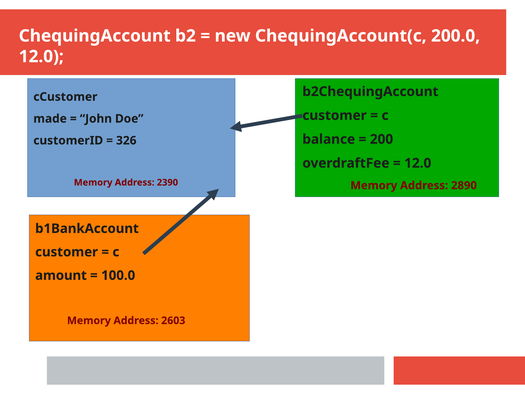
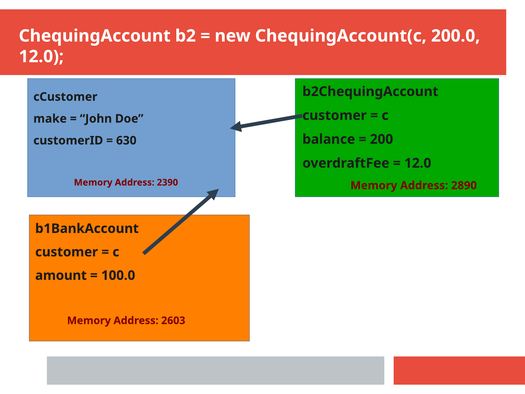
made: made -> make
326: 326 -> 630
